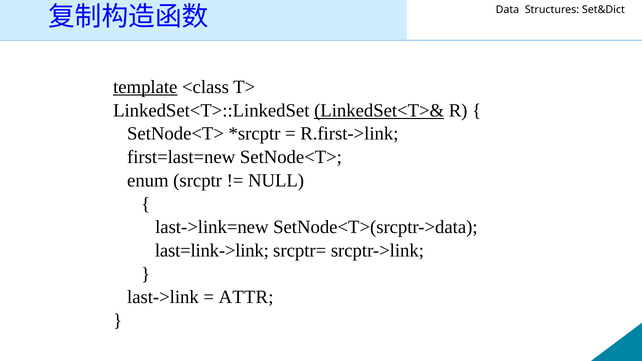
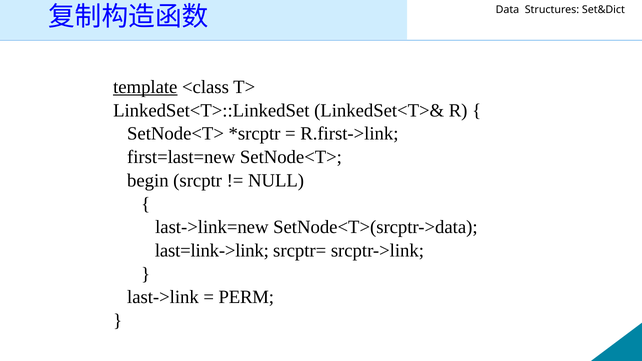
LinkedSet<T>& underline: present -> none
enum: enum -> begin
ATTR: ATTR -> PERM
